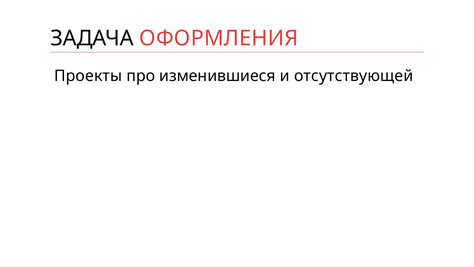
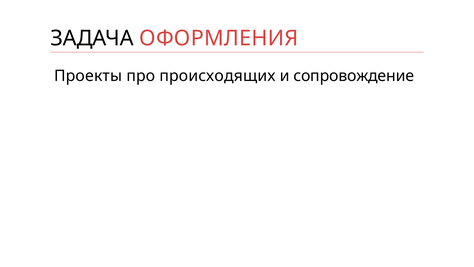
изменившиеся: изменившиеся -> происходящих
отсутствующей: отсутствующей -> сопровождение
